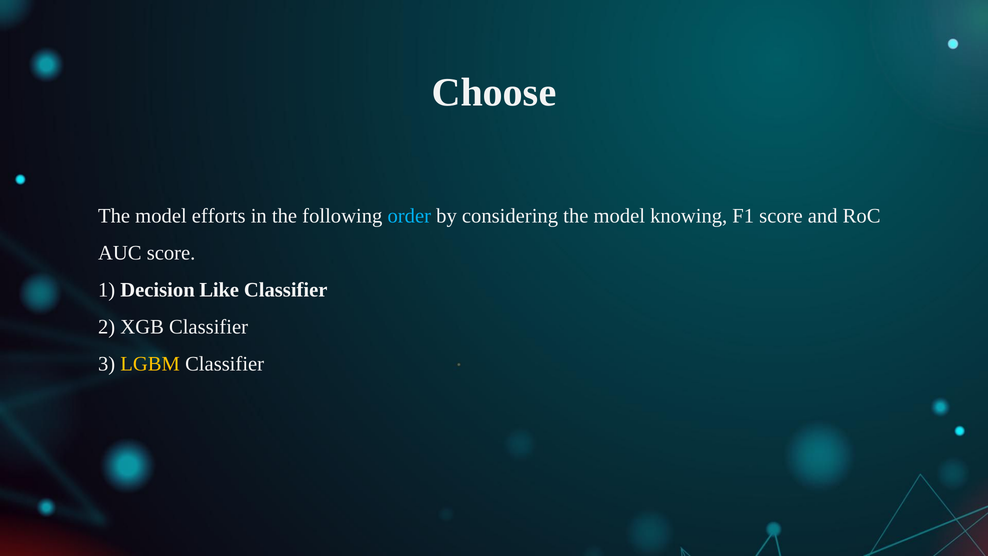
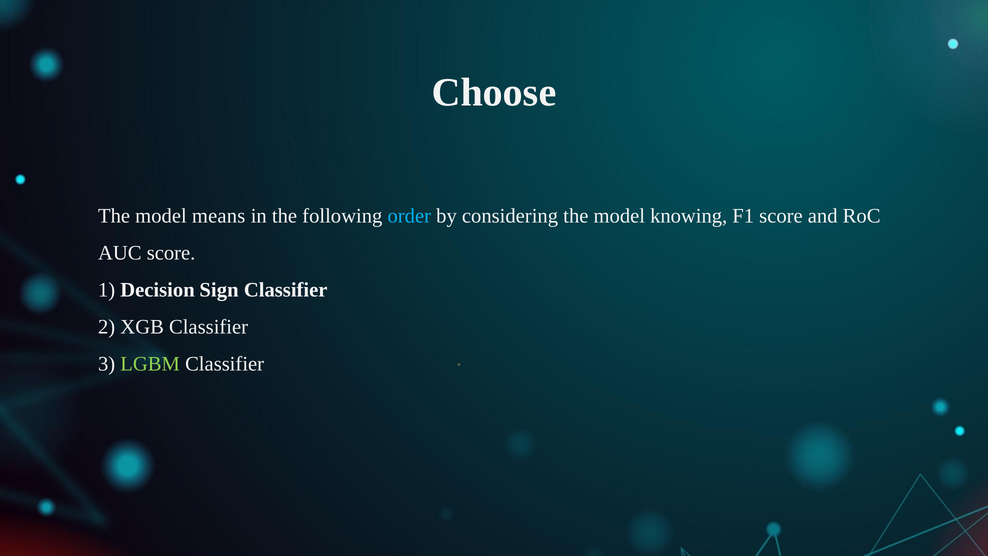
efforts: efforts -> means
Like: Like -> Sign
LGBM colour: yellow -> light green
